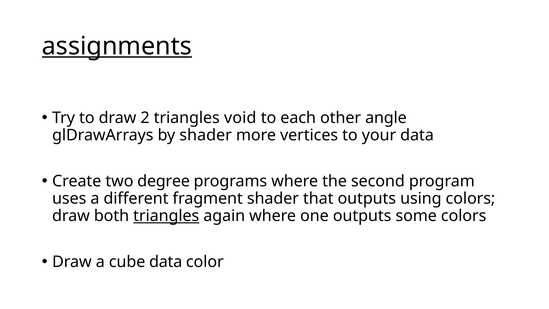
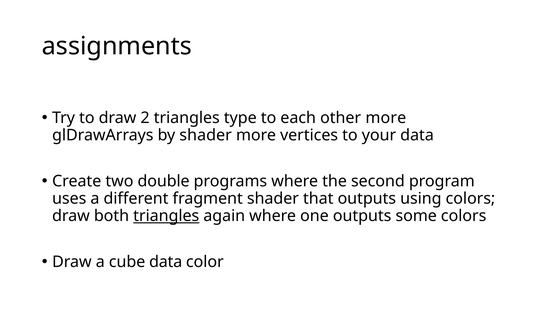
assignments underline: present -> none
void: void -> type
other angle: angle -> more
degree: degree -> double
